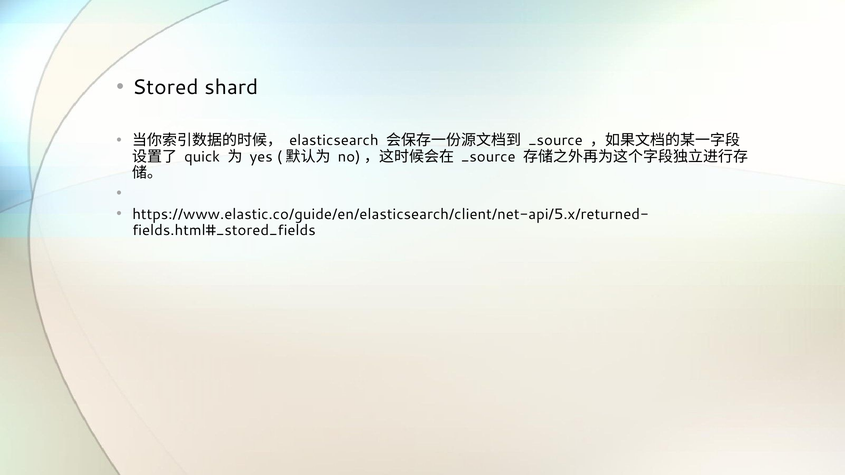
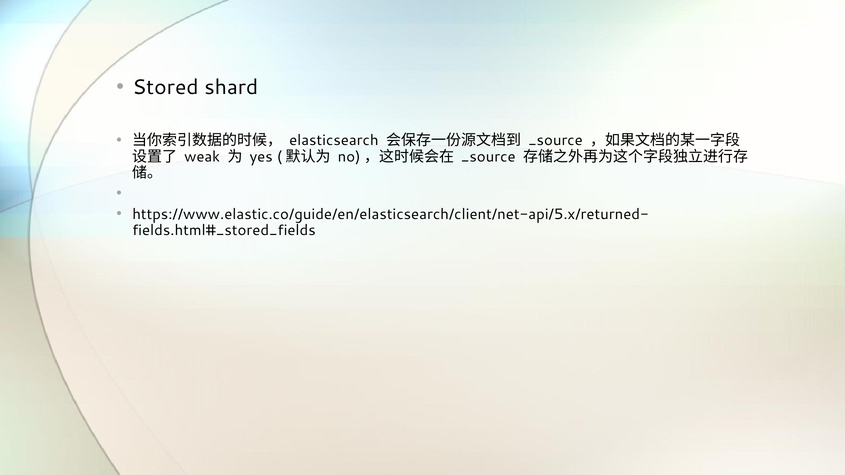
quick: quick -> weak
